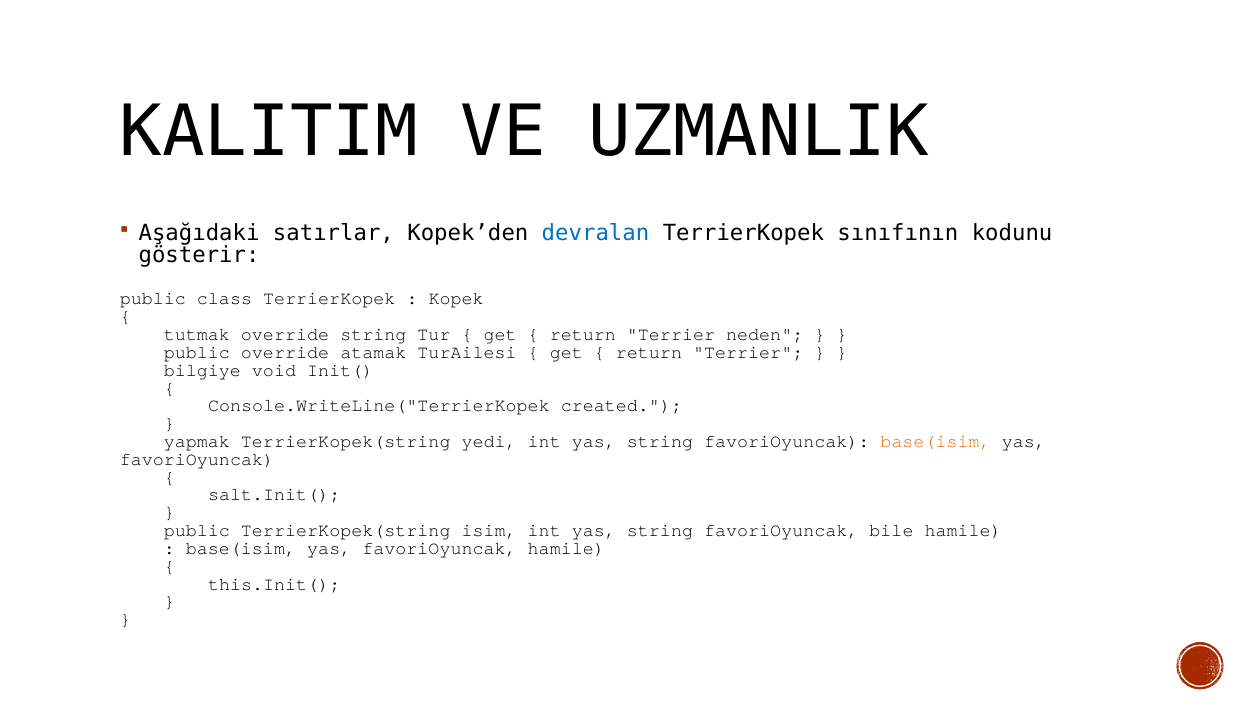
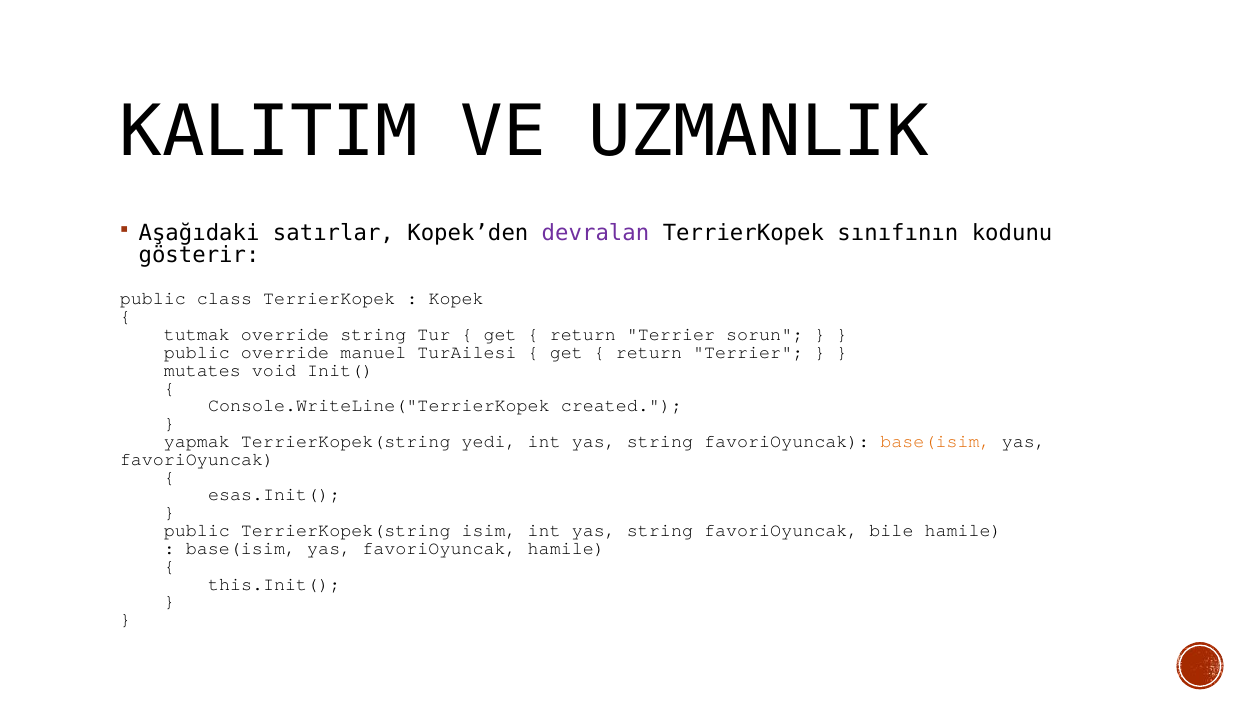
devralan colour: blue -> purple
neden: neden -> sorun
atamak: atamak -> manuel
bilgiye: bilgiye -> mutates
salt.Init(: salt.Init( -> esas.Init(
